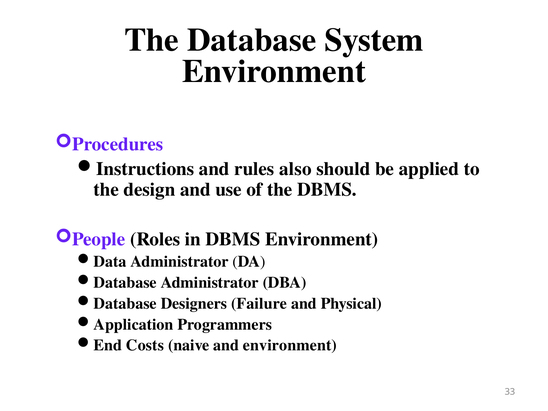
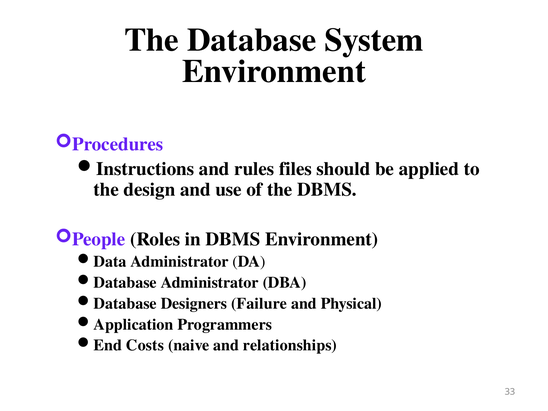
also: also -> files
and environment: environment -> relationships
